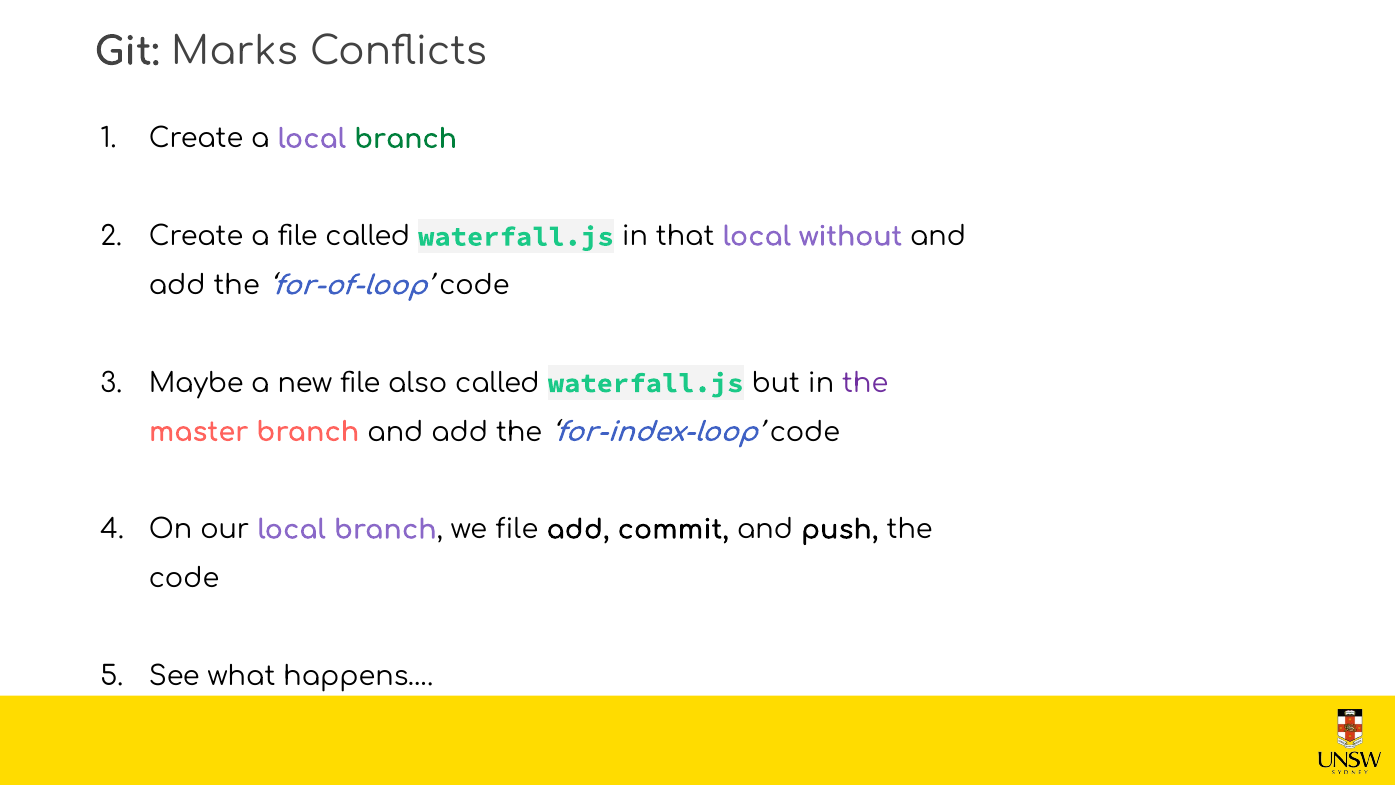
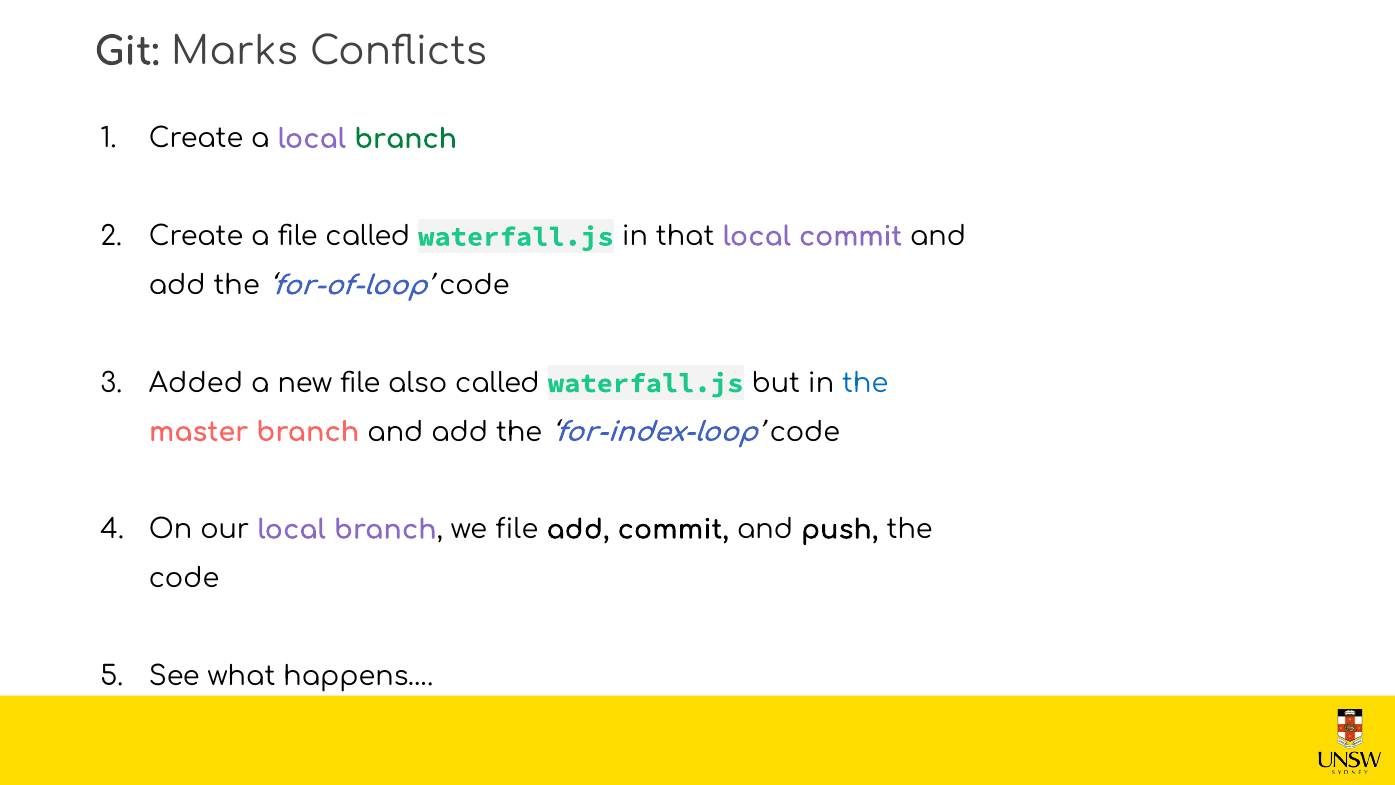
local without: without -> commit
Maybe: Maybe -> Added
the at (865, 383) colour: purple -> blue
